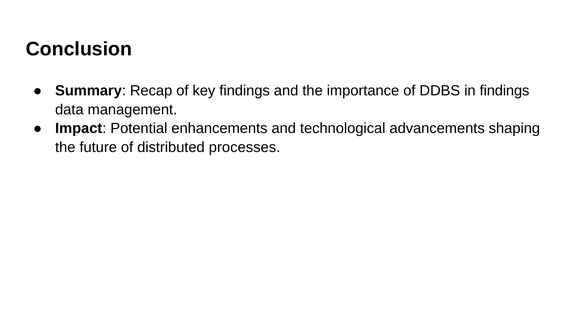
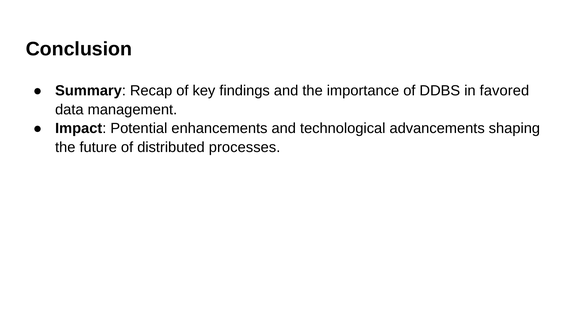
in findings: findings -> favored
